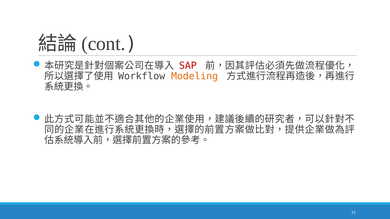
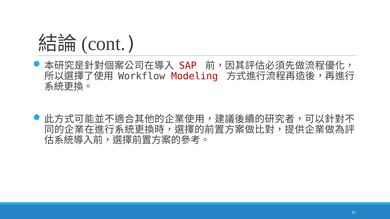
Modeling colour: orange -> red
